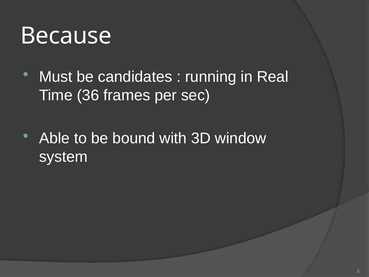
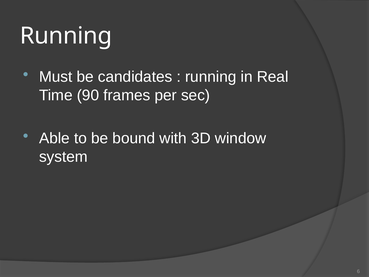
Because at (66, 36): Because -> Running
36: 36 -> 90
